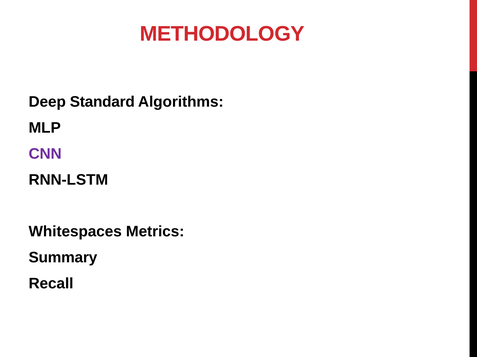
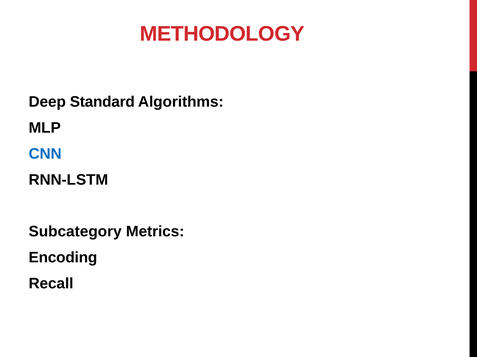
CNN colour: purple -> blue
Whitespaces: Whitespaces -> Subcategory
Summary: Summary -> Encoding
